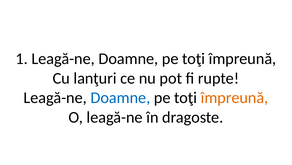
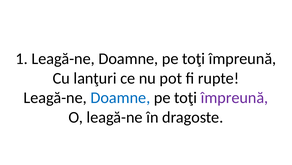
împreună at (234, 97) colour: orange -> purple
